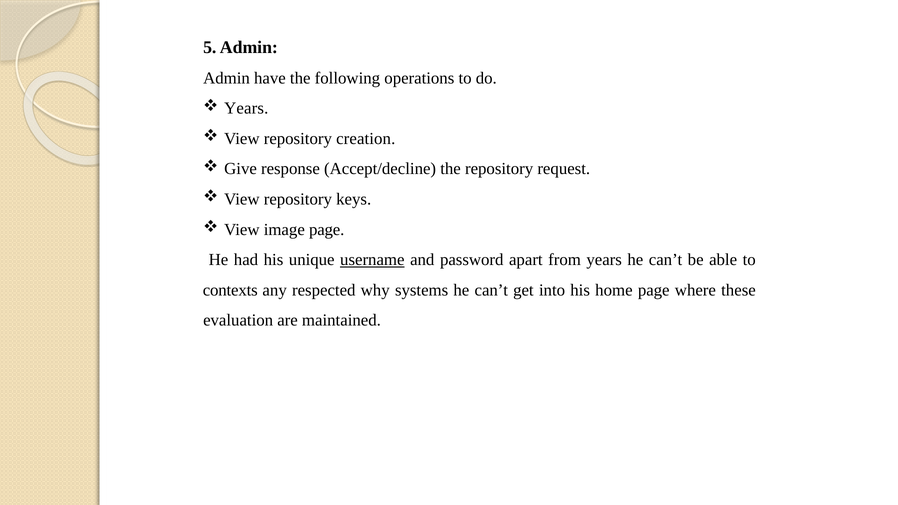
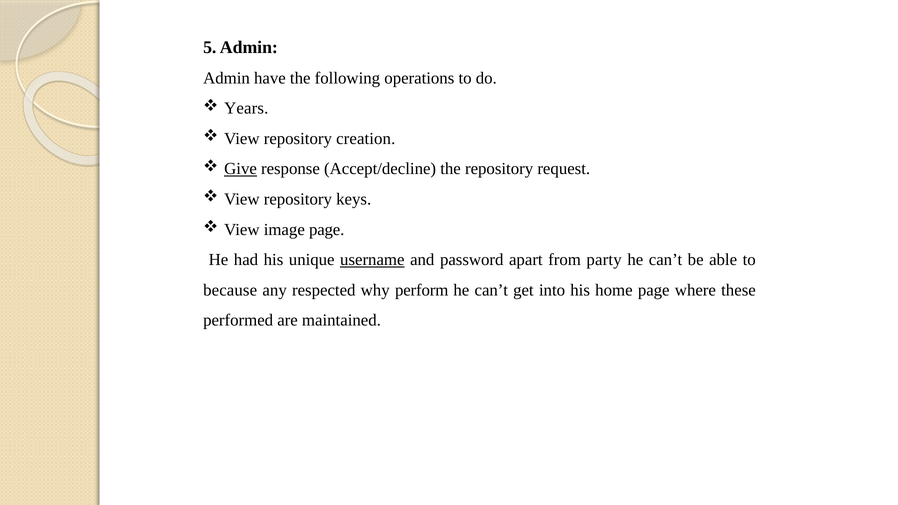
Give underline: none -> present
from years: years -> party
contexts: contexts -> because
systems: systems -> perform
evaluation: evaluation -> performed
